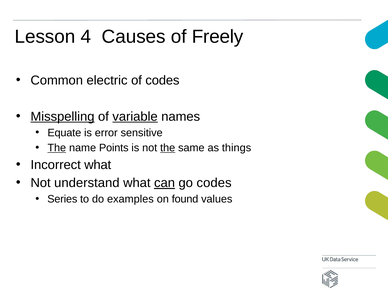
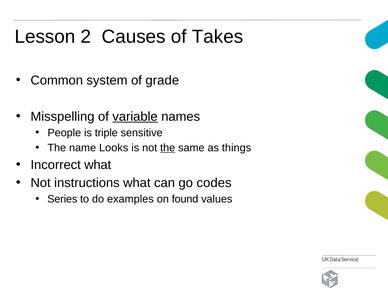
4: 4 -> 2
Freely: Freely -> Takes
electric: electric -> system
of codes: codes -> grade
Misspelling underline: present -> none
Equate: Equate -> People
error: error -> triple
The at (57, 148) underline: present -> none
Points: Points -> Looks
understand: understand -> instructions
can underline: present -> none
